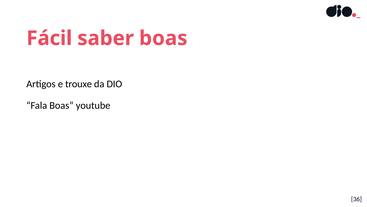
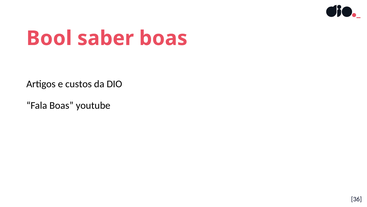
Fácil: Fácil -> Bool
trouxe: trouxe -> custos
